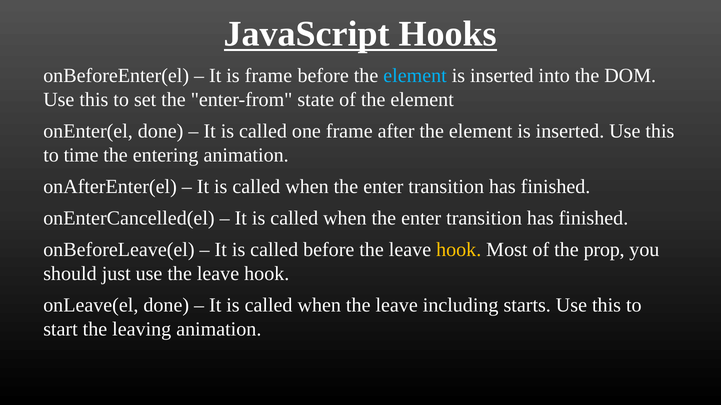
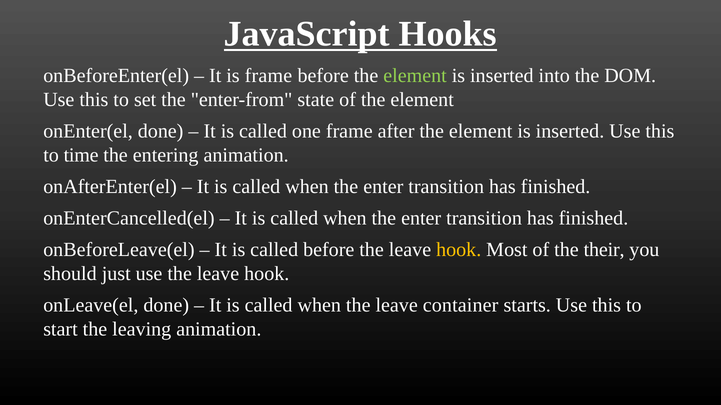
element at (415, 76) colour: light blue -> light green
prop: prop -> their
including: including -> container
